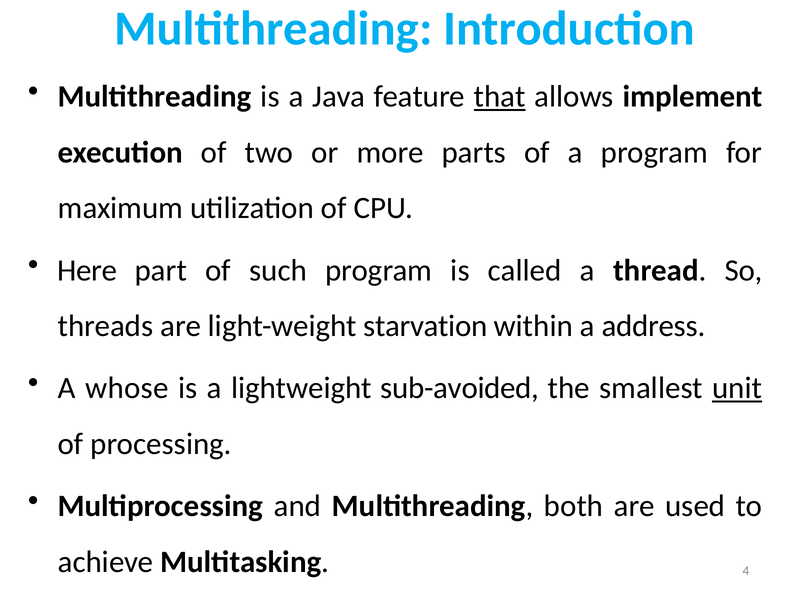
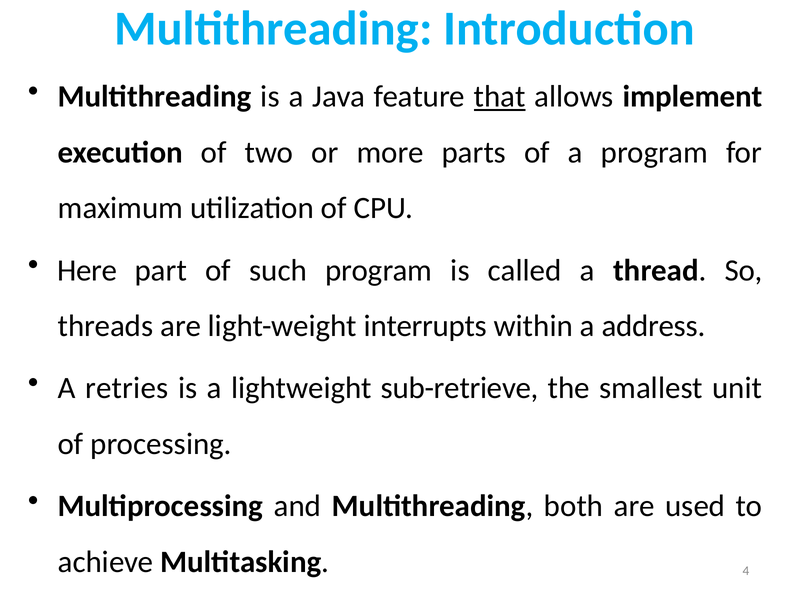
starvation: starvation -> interrupts
whose: whose -> retries
sub-avoided: sub-avoided -> sub-retrieve
unit underline: present -> none
